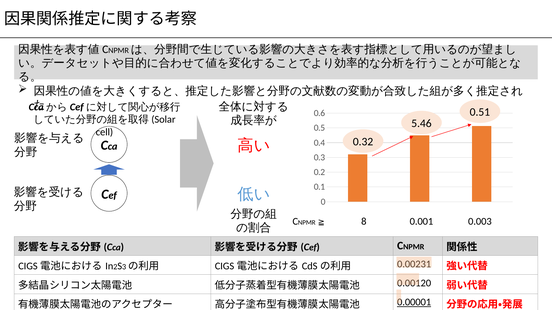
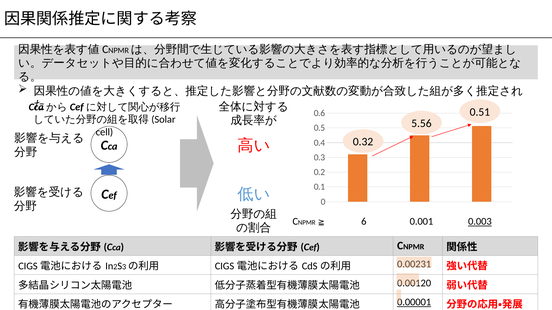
5.46: 5.46 -> 5.56
8: 8 -> 6
0.003 underline: none -> present
